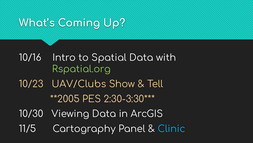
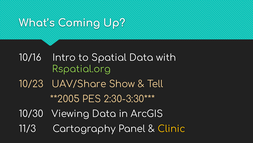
UAV/Clubs: UAV/Clubs -> UAV/Share
11/5: 11/5 -> 11/3
Clinic colour: light blue -> yellow
